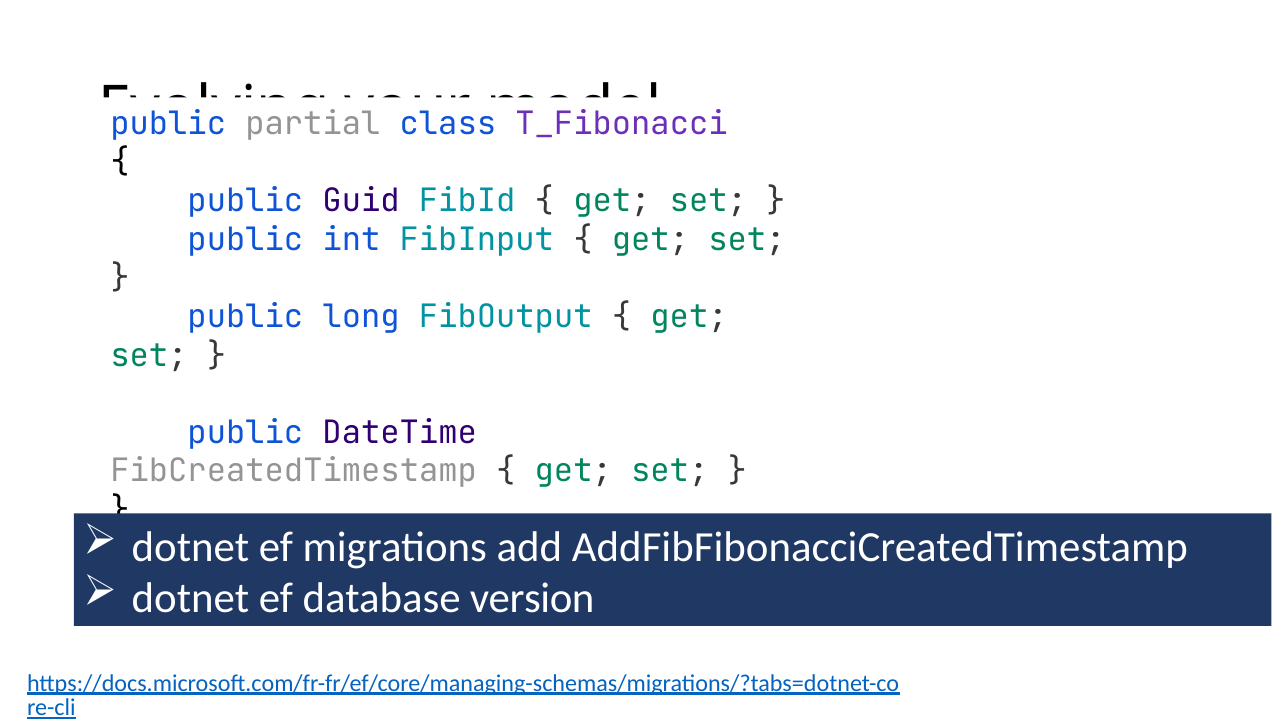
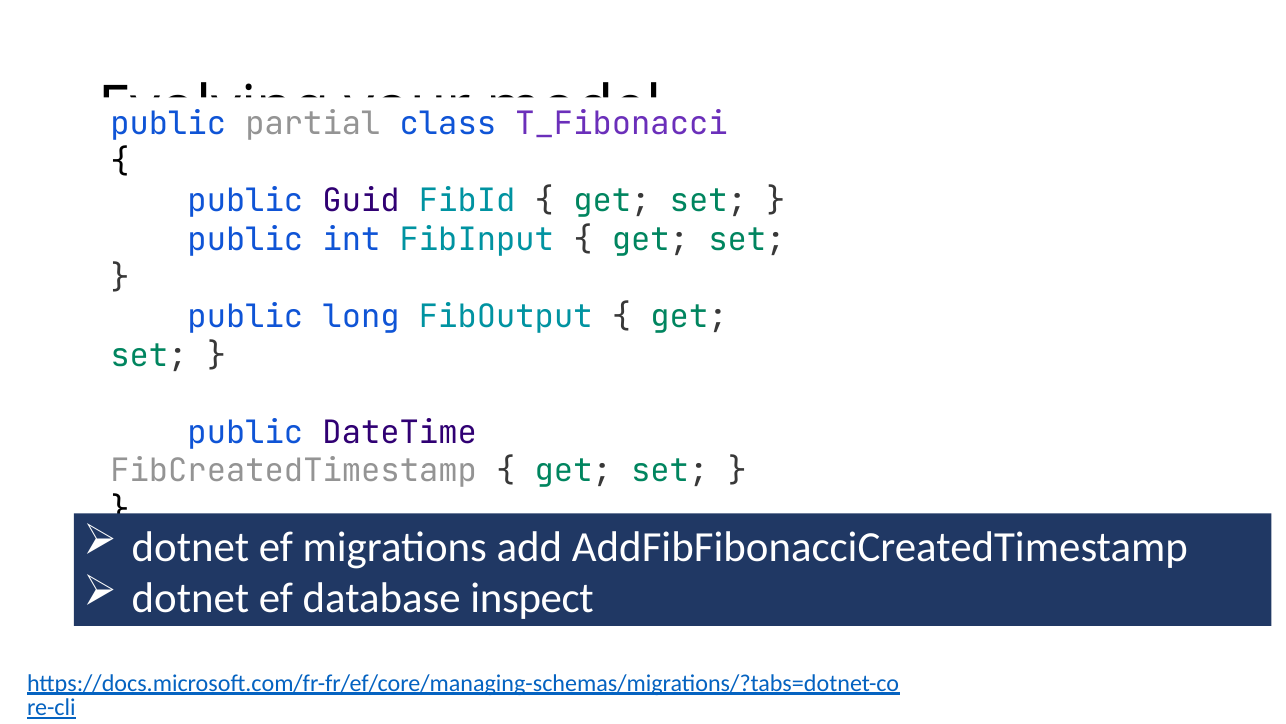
version: version -> inspect
